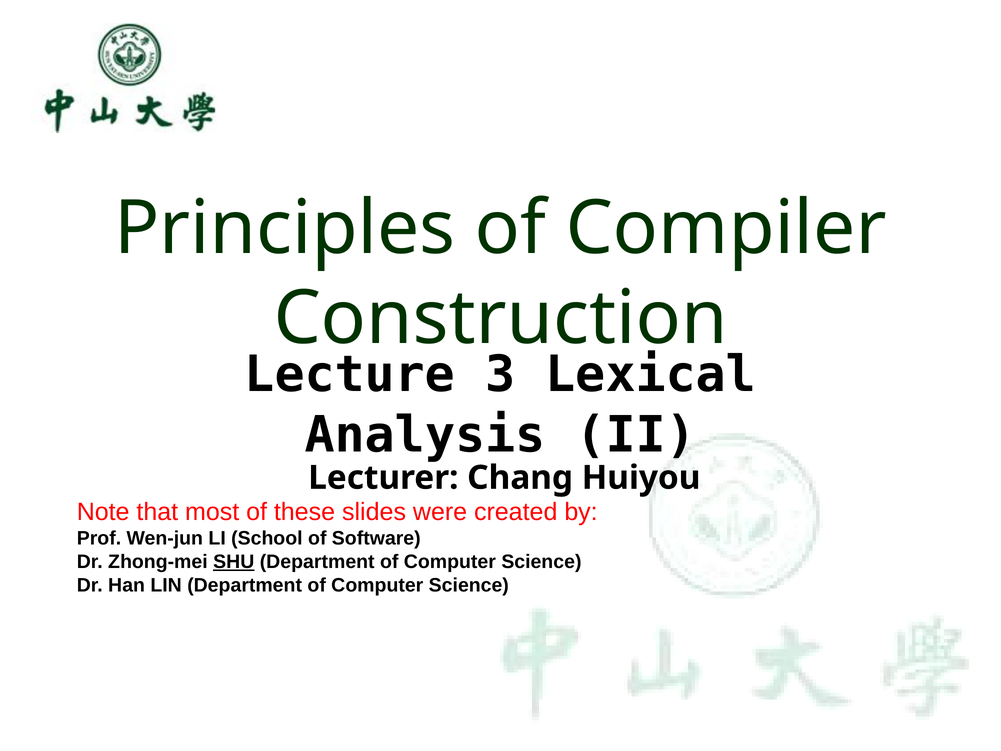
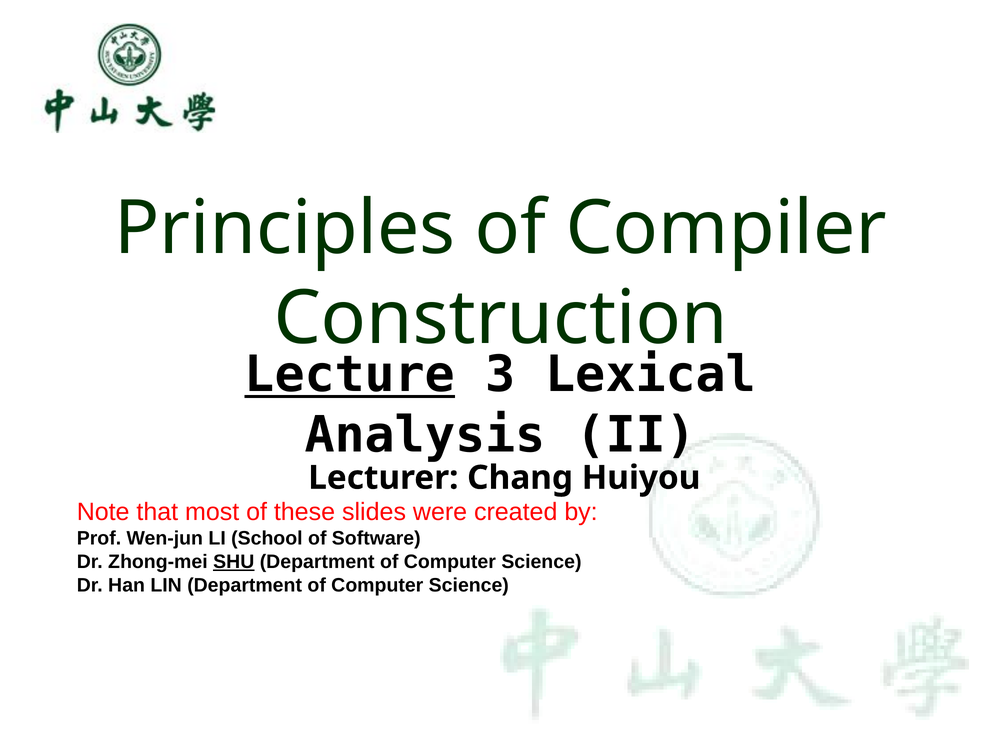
Lecture underline: none -> present
